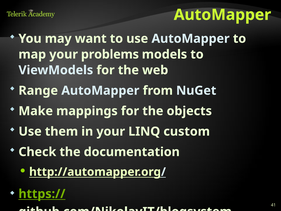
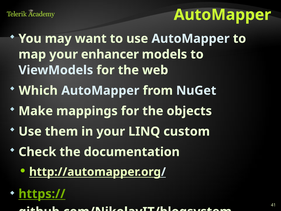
problems: problems -> enhancer
Range: Range -> Which
